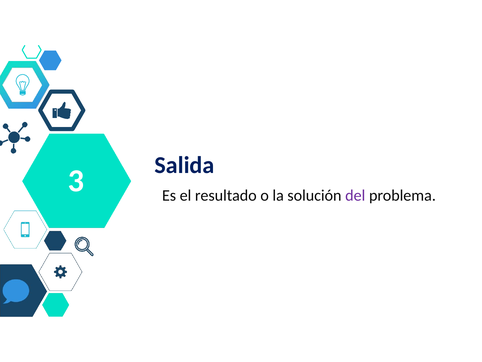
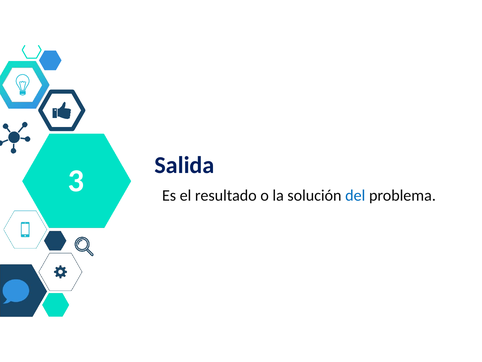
del colour: purple -> blue
